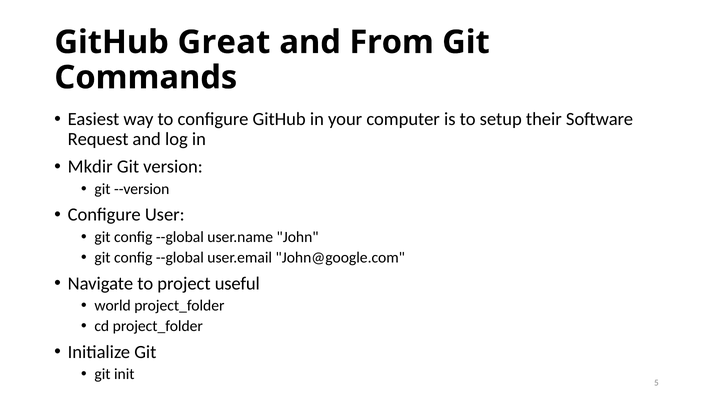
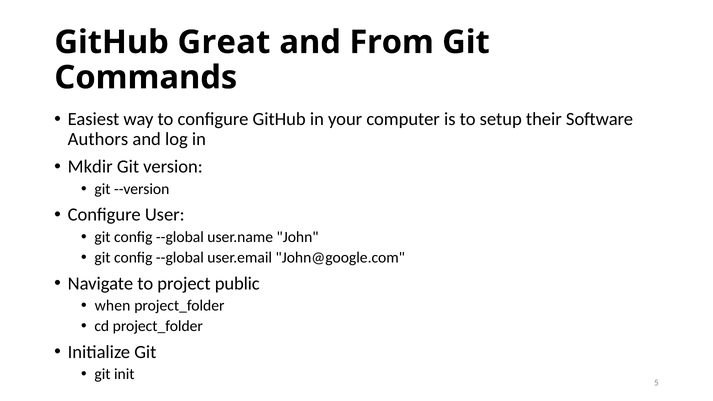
Request: Request -> Authors
useful: useful -> public
world: world -> when
